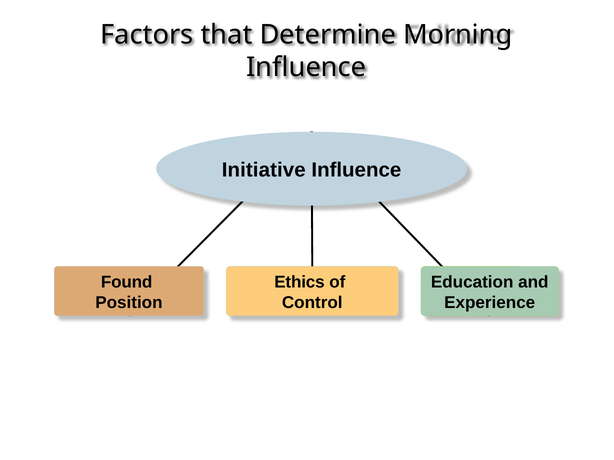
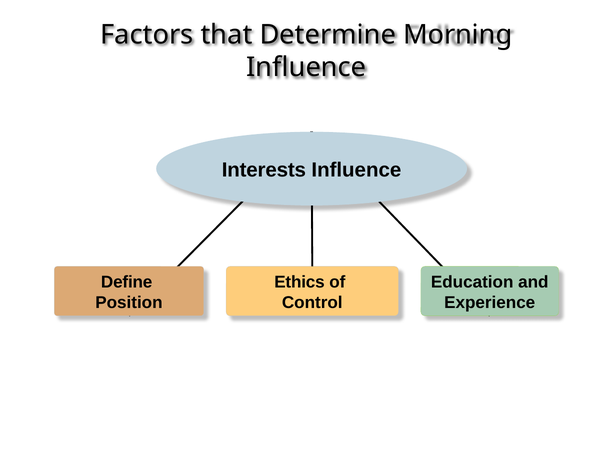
Initiative: Initiative -> Interests
Found: Found -> Define
